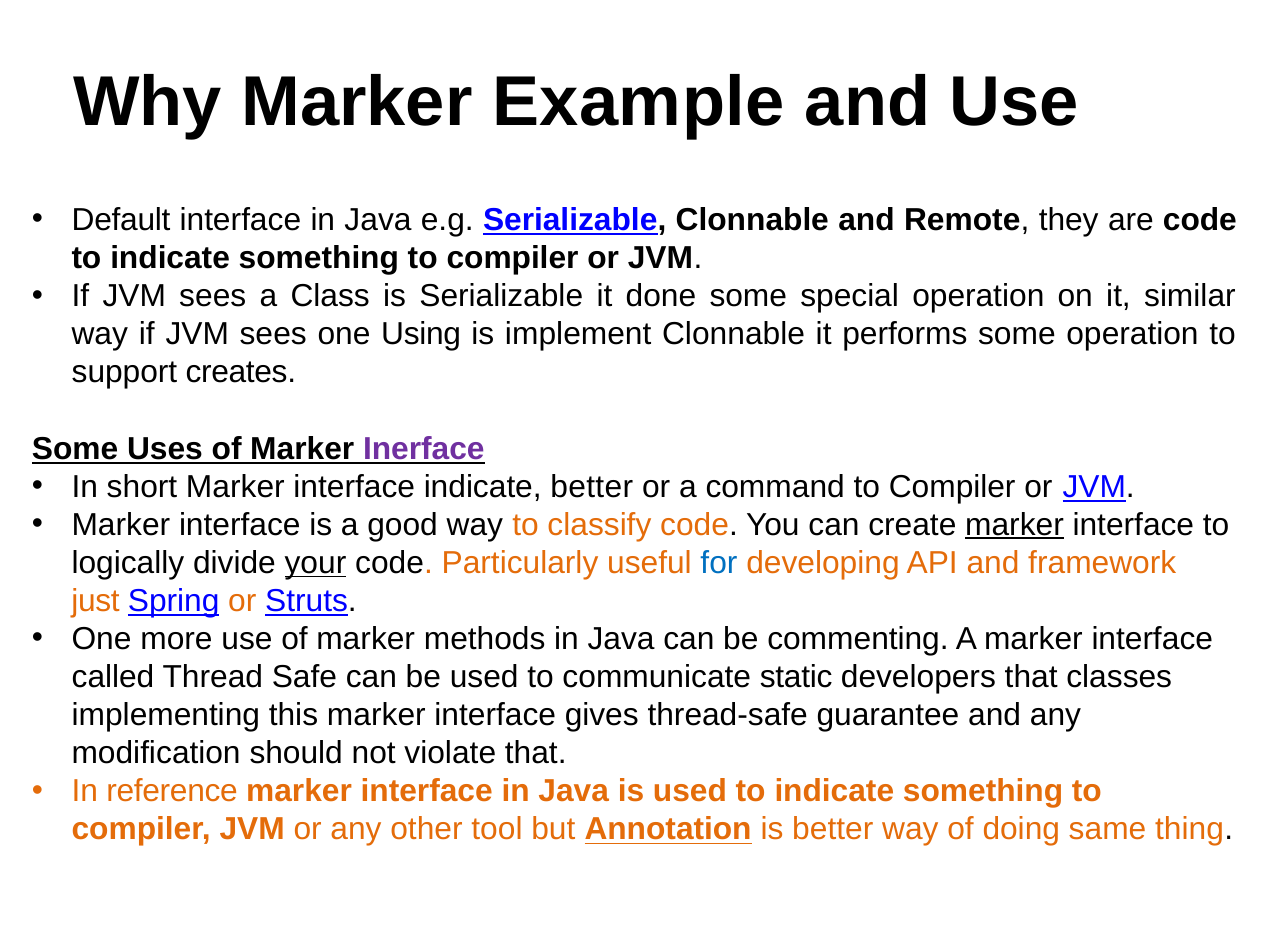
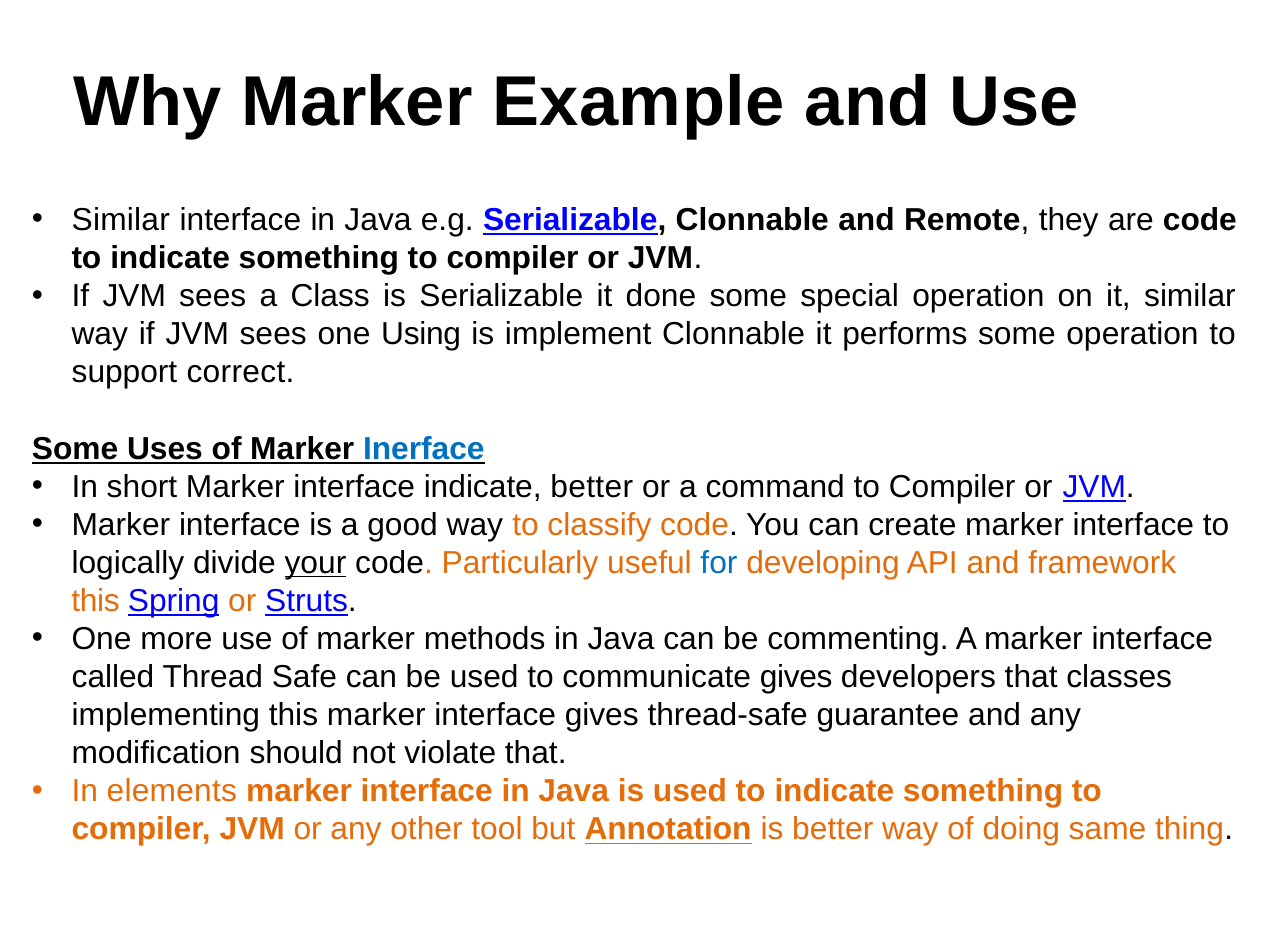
Default at (121, 220): Default -> Similar
creates: creates -> correct
Inerface colour: purple -> blue
marker at (1015, 525) underline: present -> none
just at (96, 601): just -> this
communicate static: static -> gives
reference: reference -> elements
